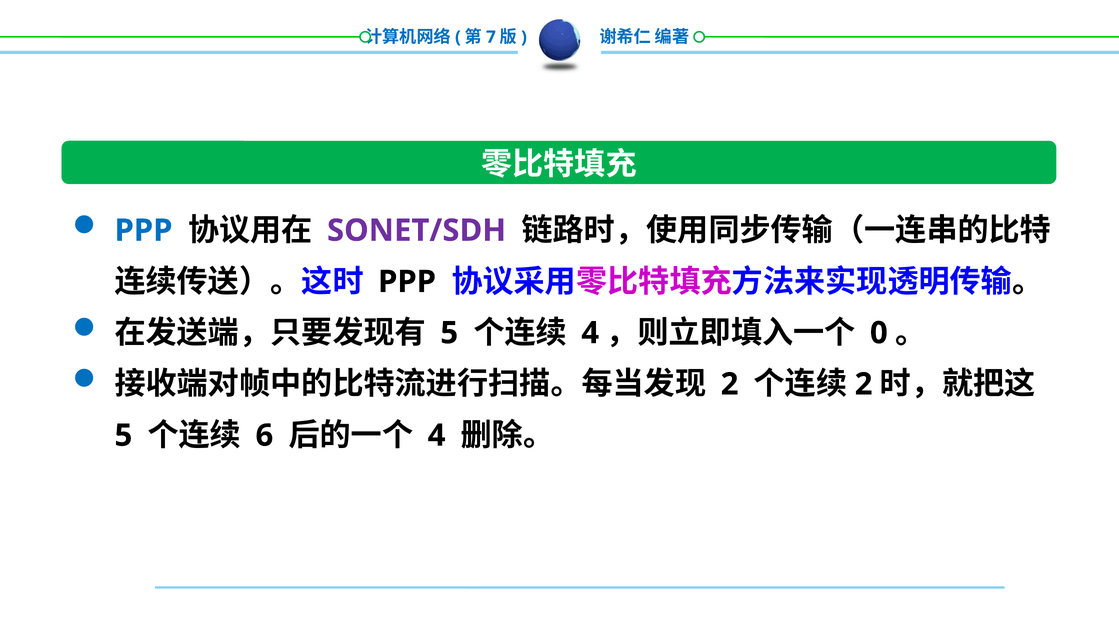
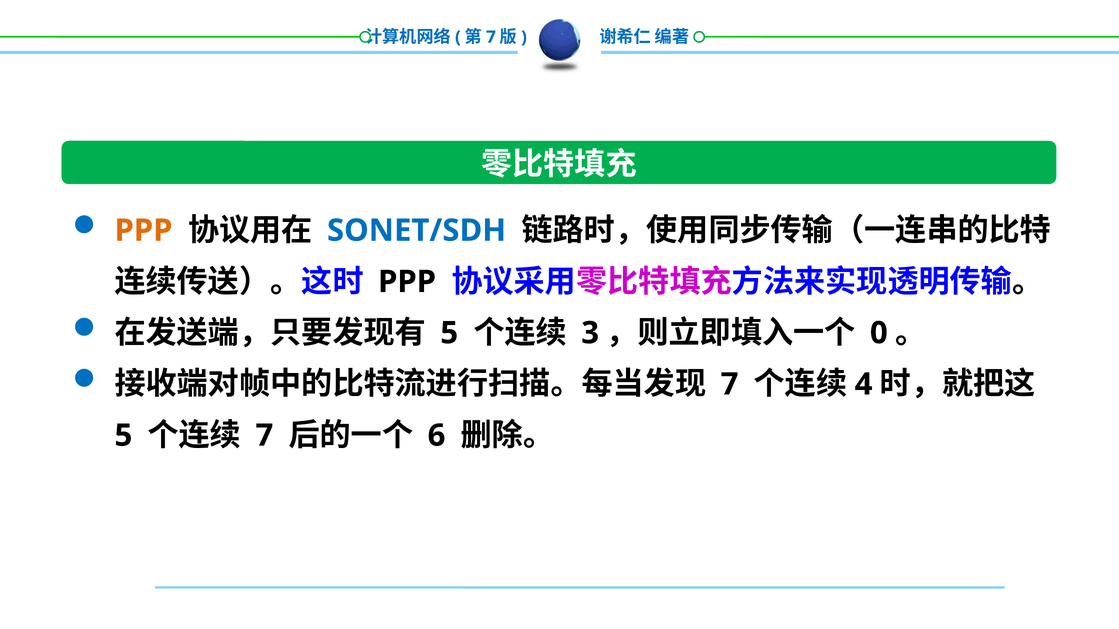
PPP at (144, 231) colour: blue -> orange
SONET/SDH colour: purple -> blue
4 at (590, 333): 4 -> 3
2 at (730, 385): 2 -> 7
2 at (864, 385): 2 -> 4
6 at (264, 436): 6 -> 7
4 at (437, 436): 4 -> 6
